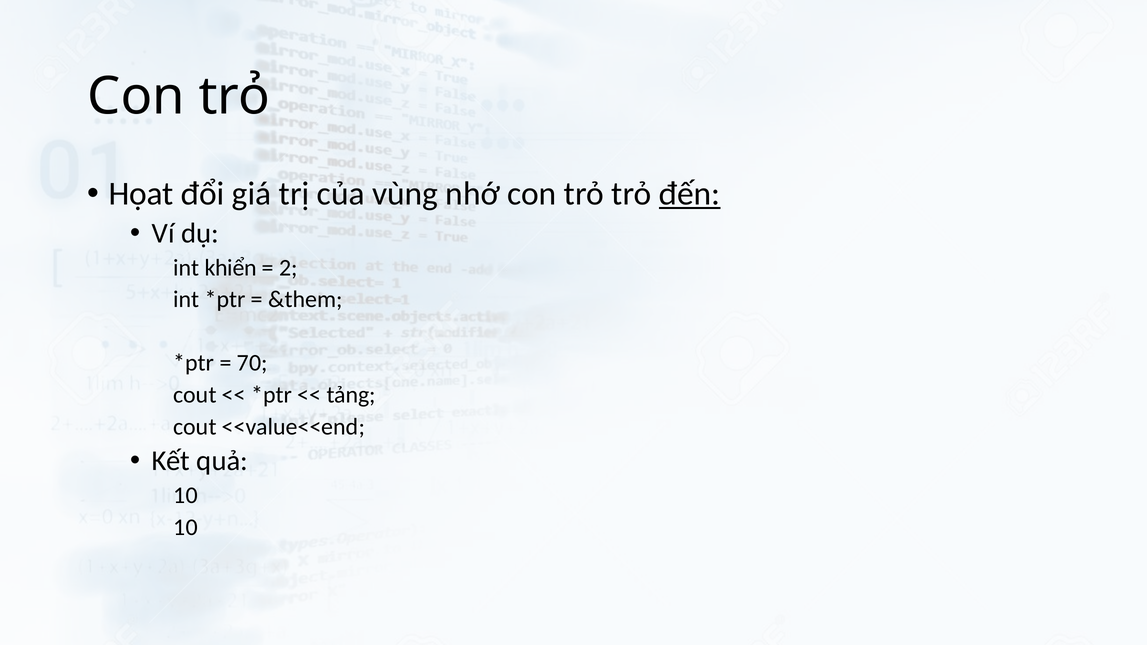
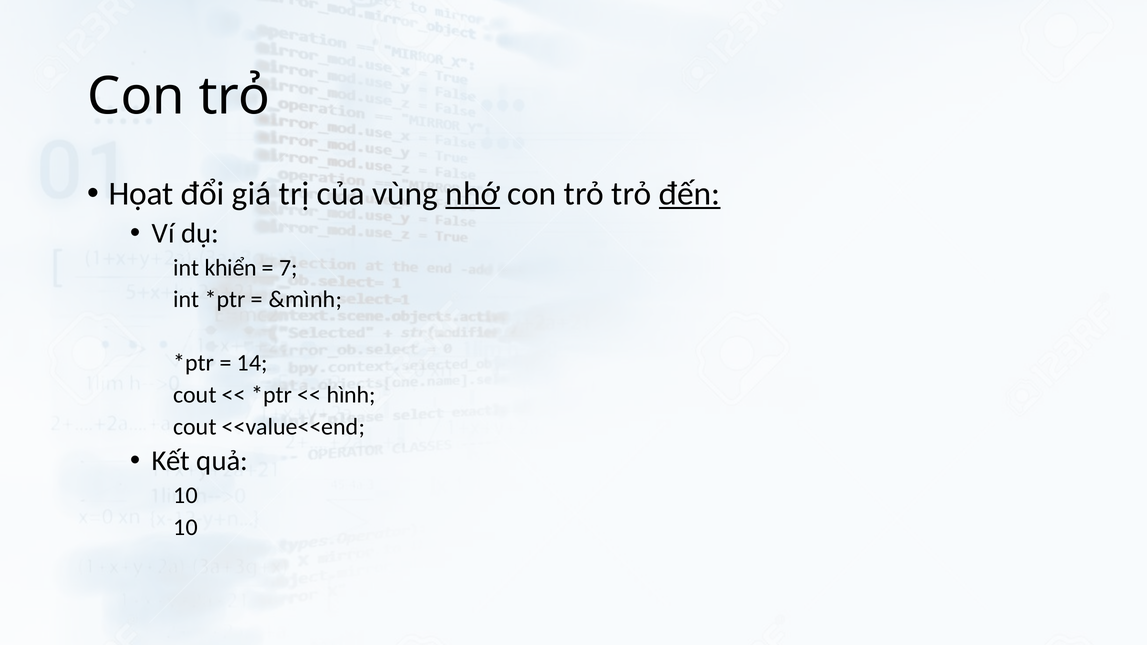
nhớ underline: none -> present
2: 2 -> 7
&them: &them -> &mình
70: 70 -> 14
tảng: tảng -> hình
